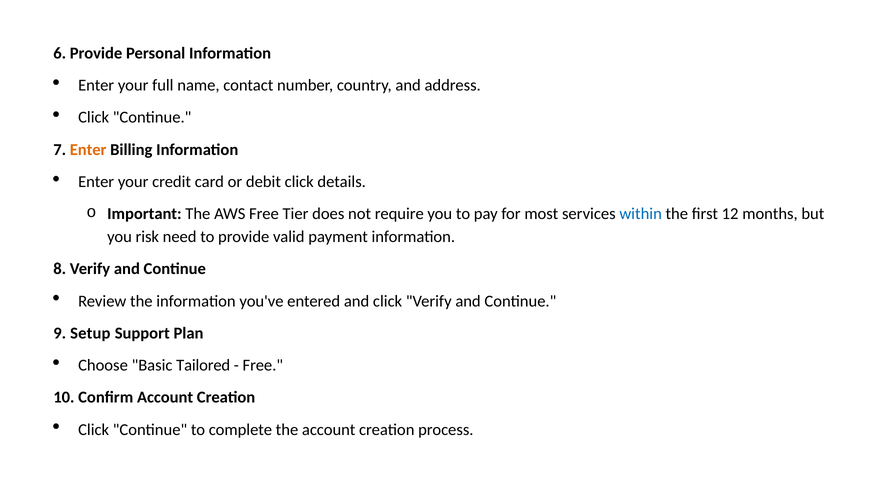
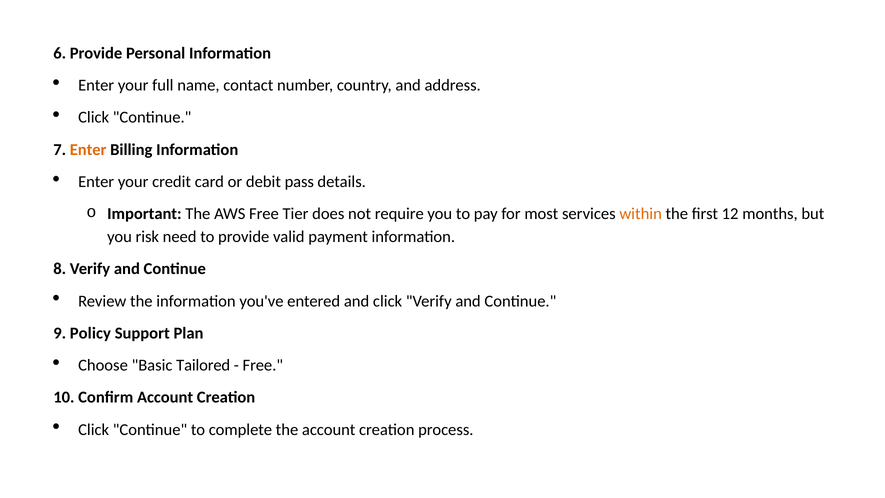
debit click: click -> pass
within colour: blue -> orange
Setup: Setup -> Policy
